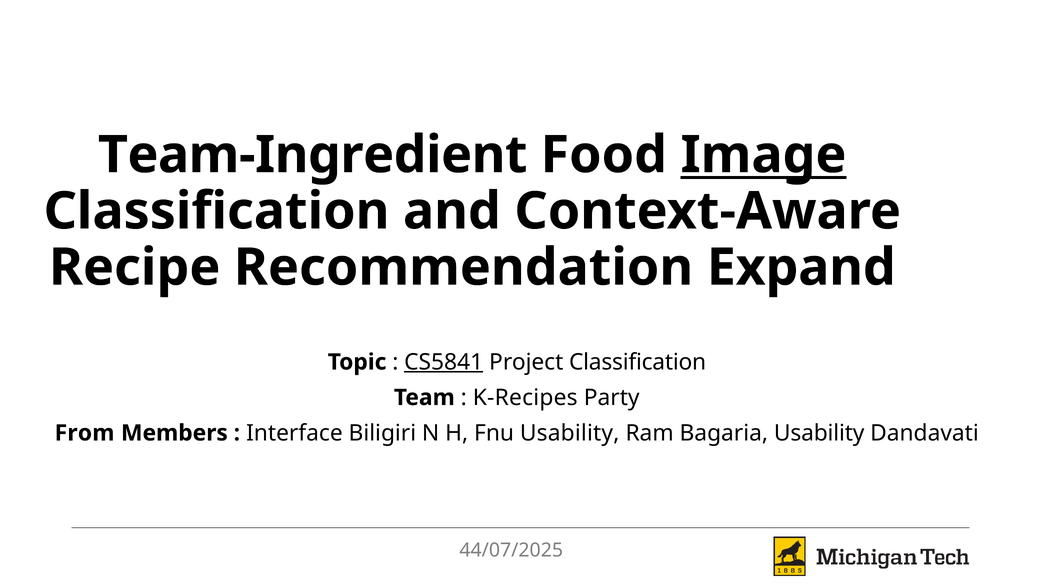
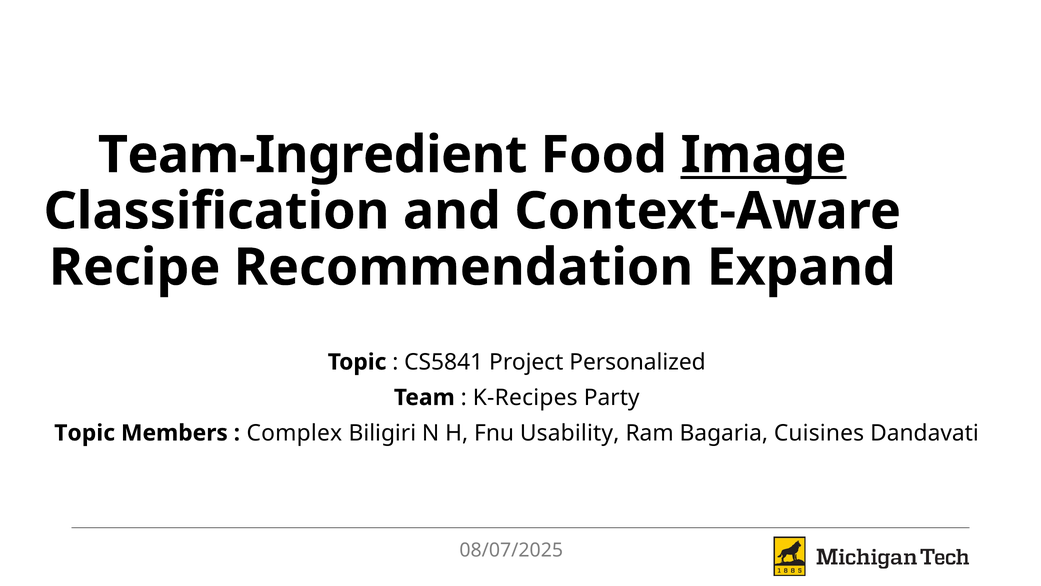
CS5841 underline: present -> none
Project Classification: Classification -> Personalized
From at (85, 433): From -> Topic
Interface: Interface -> Complex
Bagaria Usability: Usability -> Cuisines
44/07/2025: 44/07/2025 -> 08/07/2025
